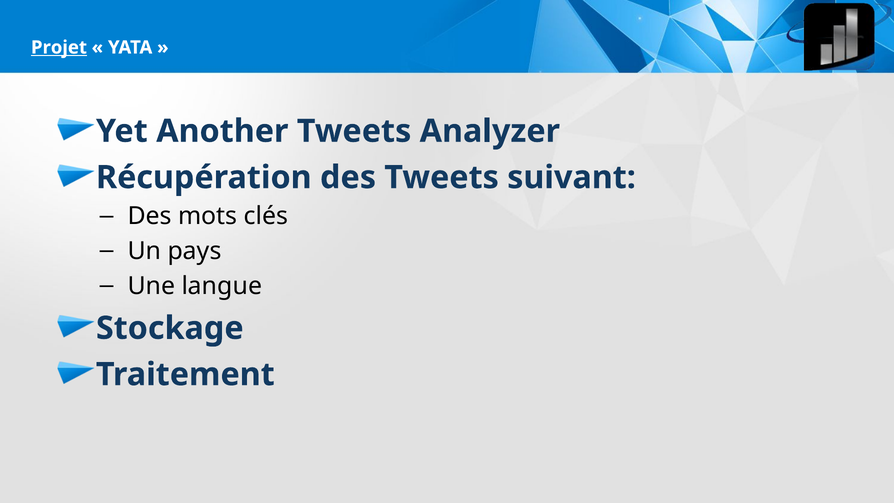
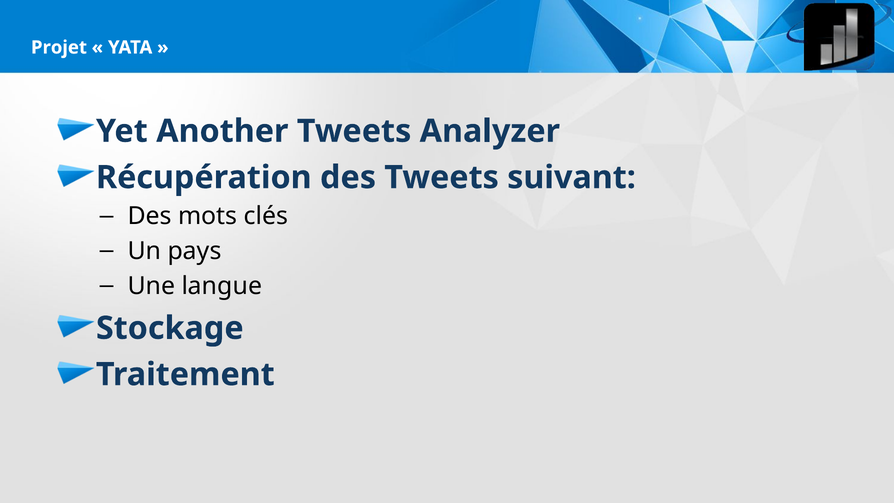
Projet underline: present -> none
